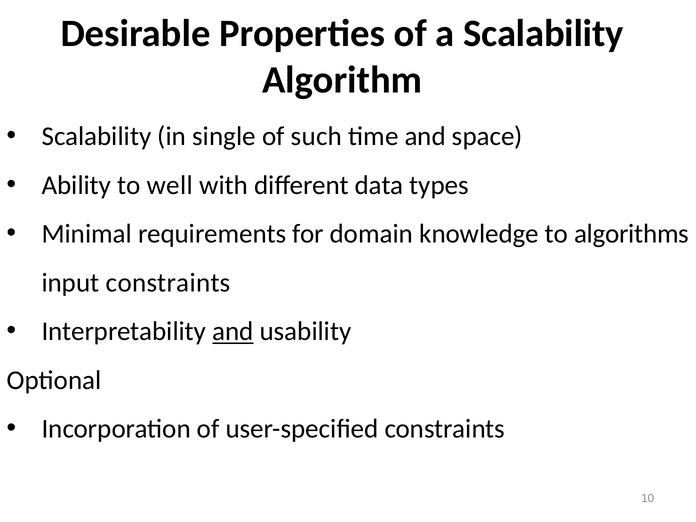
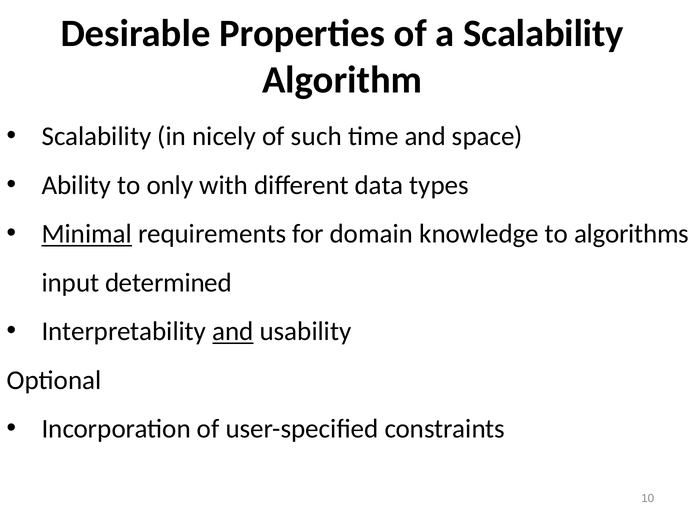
single: single -> nicely
well: well -> only
Minimal underline: none -> present
input constraints: constraints -> determined
